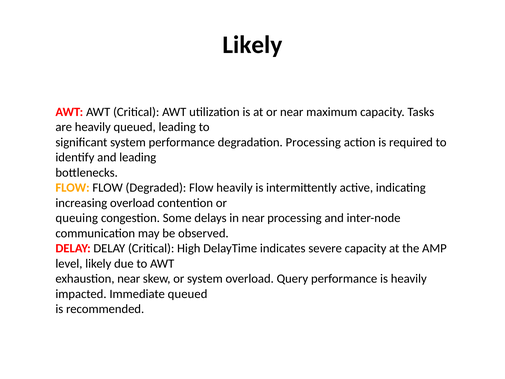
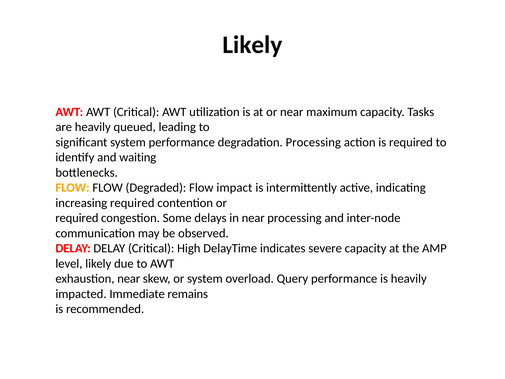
and leading: leading -> waiting
Flow heavily: heavily -> impact
increasing overload: overload -> required
queuing at (77, 218): queuing -> required
Immediate queued: queued -> remains
